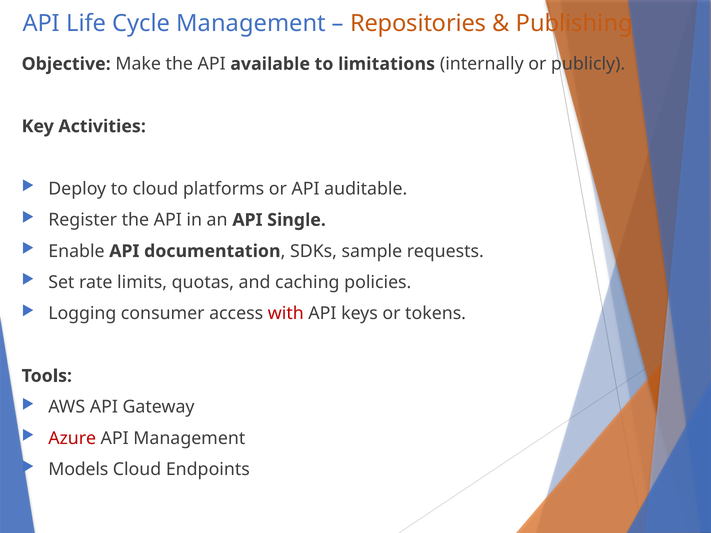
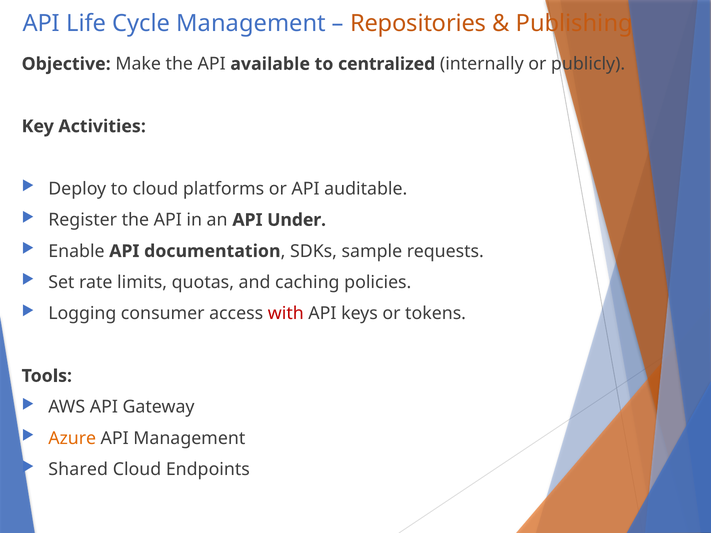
limitations: limitations -> centralized
Single: Single -> Under
Azure colour: red -> orange
Models: Models -> Shared
